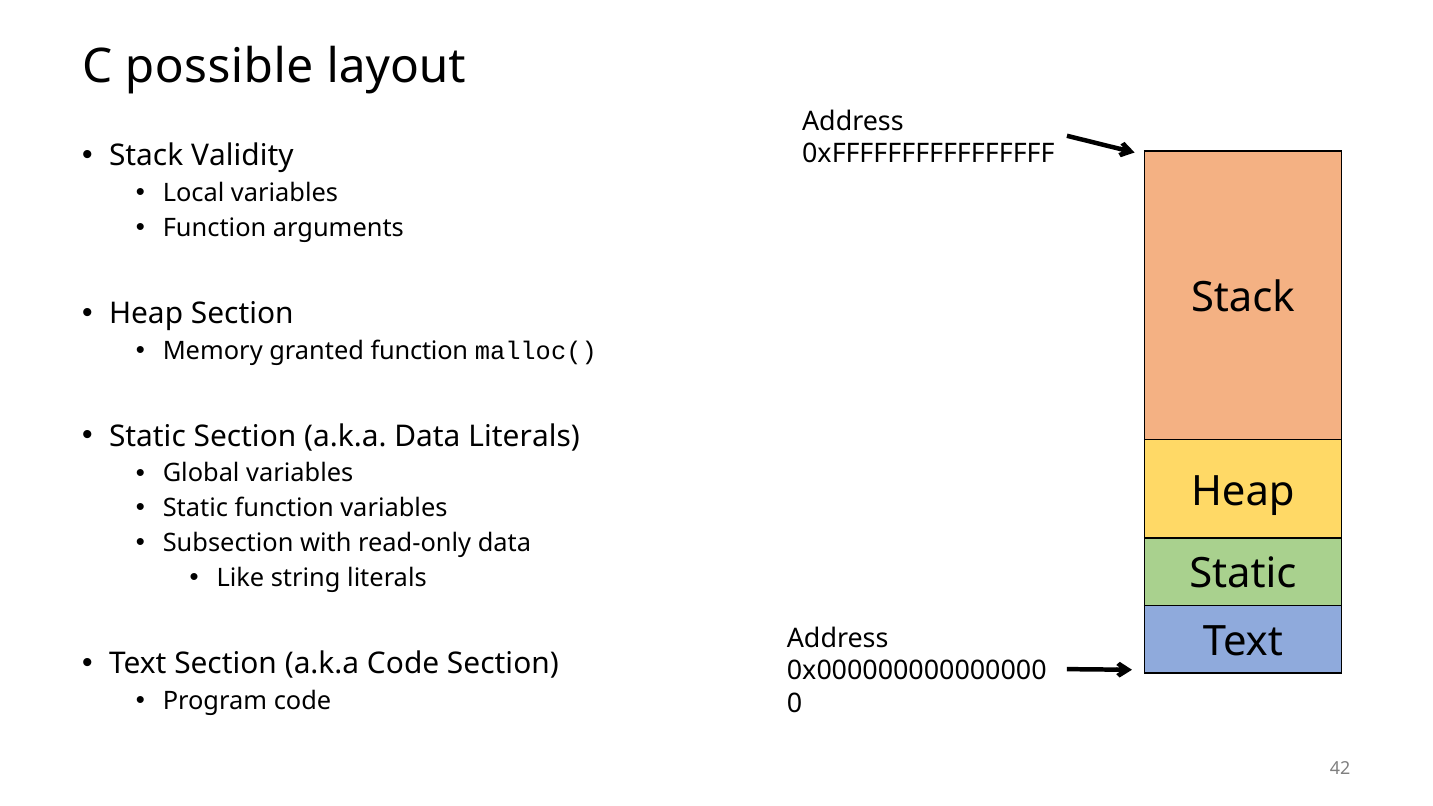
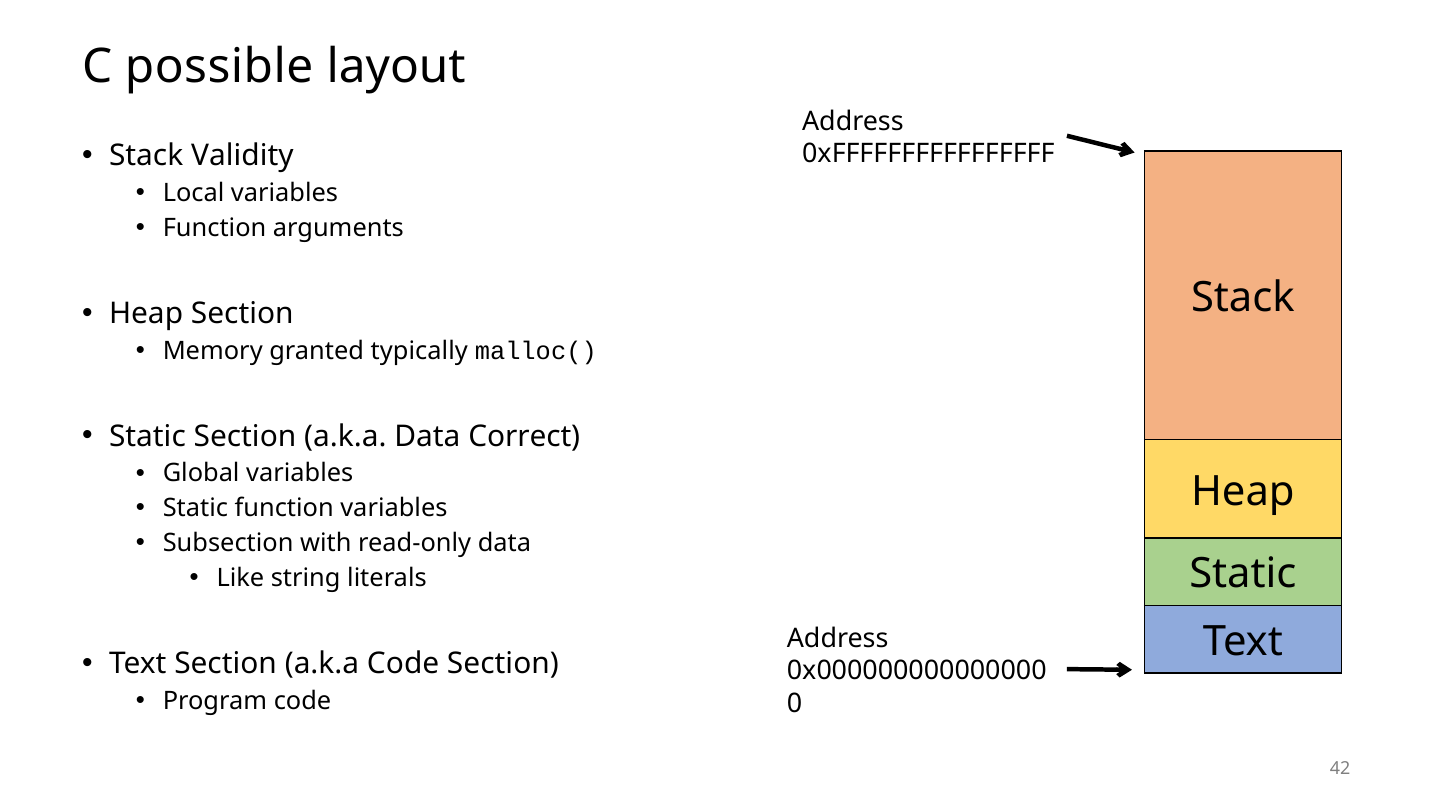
granted function: function -> typically
Data Literals: Literals -> Correct
